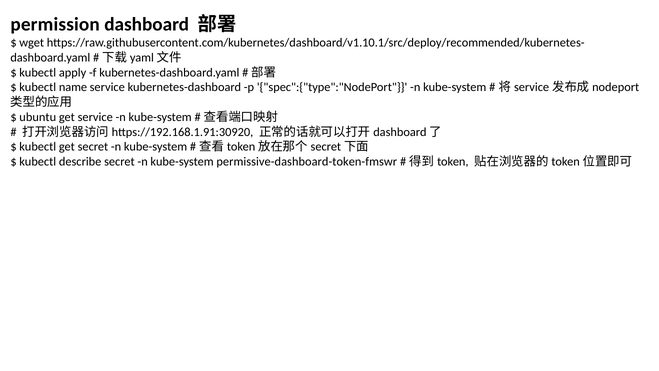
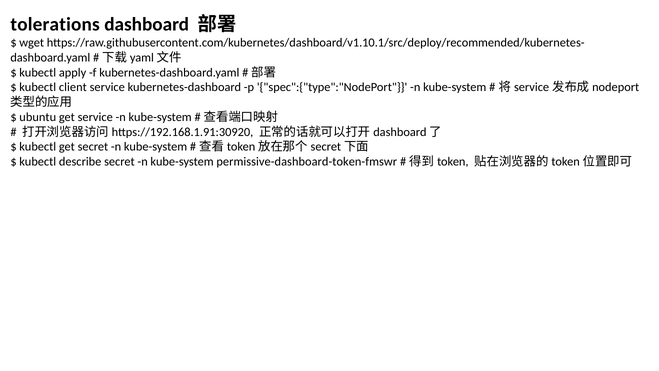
permission: permission -> tolerations
name: name -> client
